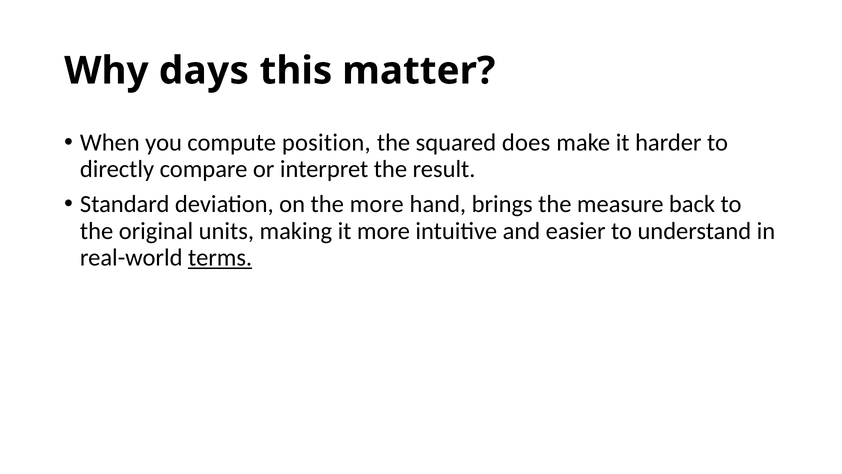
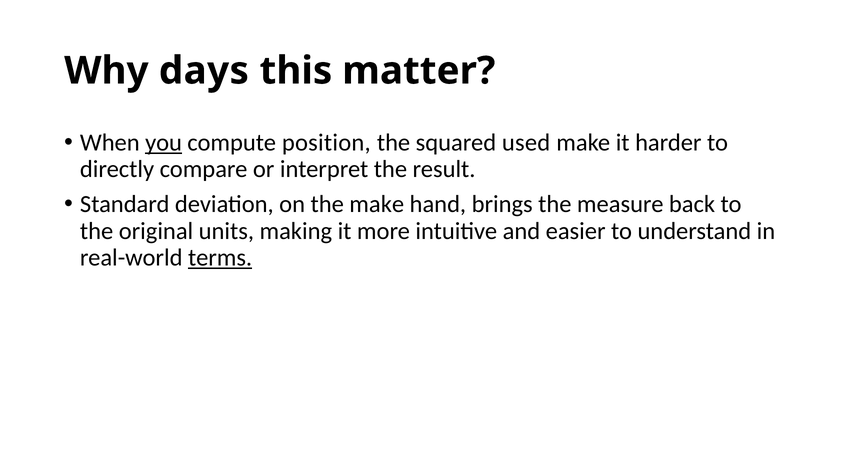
you underline: none -> present
does: does -> used
the more: more -> make
